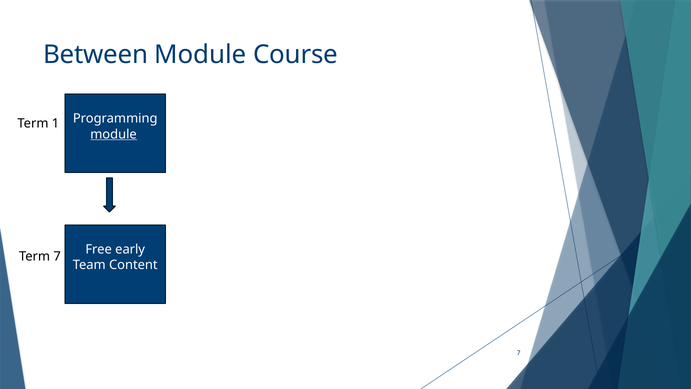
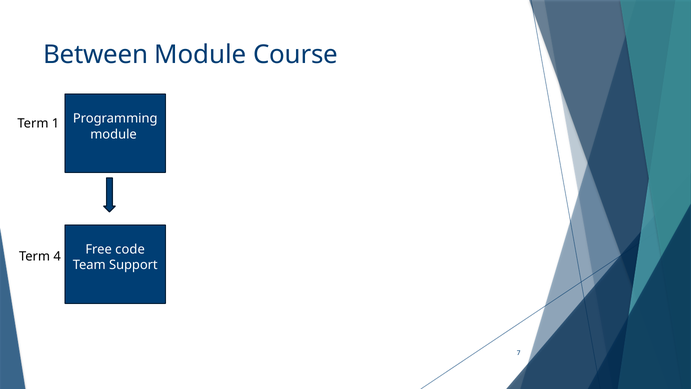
module at (114, 134) underline: present -> none
early: early -> code
Term 7: 7 -> 4
Content: Content -> Support
